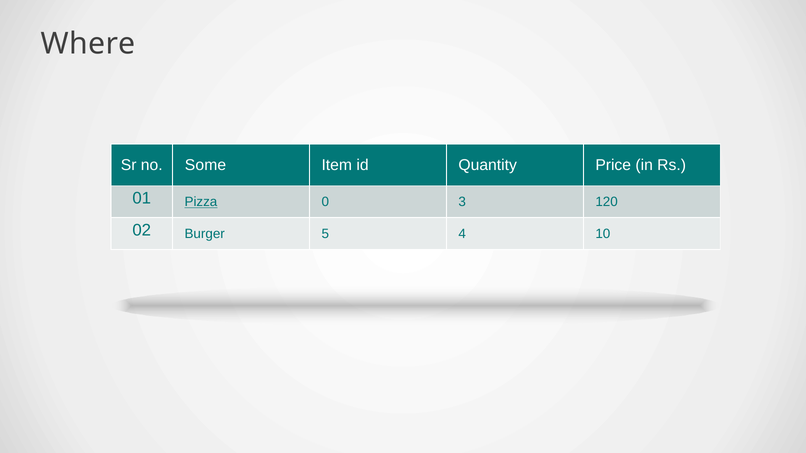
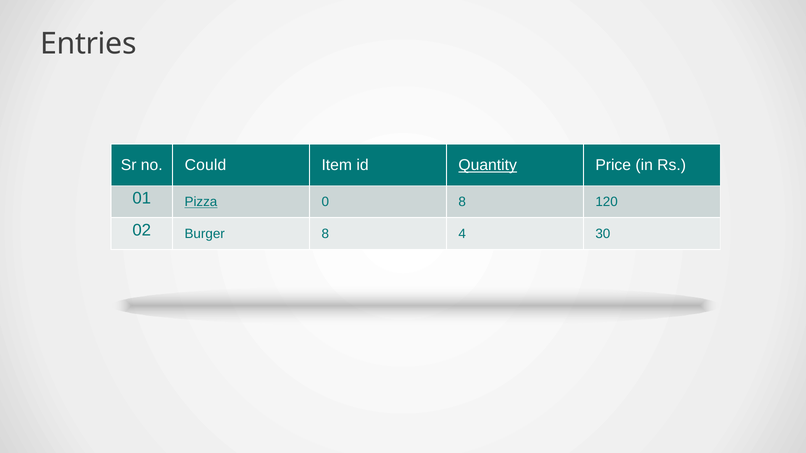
Where: Where -> Entries
Some: Some -> Could
Quantity underline: none -> present
0 3: 3 -> 8
Burger 5: 5 -> 8
10: 10 -> 30
